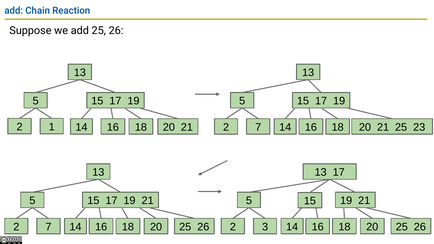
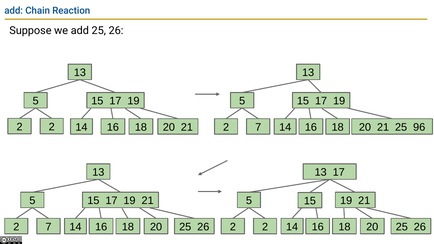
1 at (52, 127): 1 -> 2
23: 23 -> 96
3 at (265, 227): 3 -> 2
